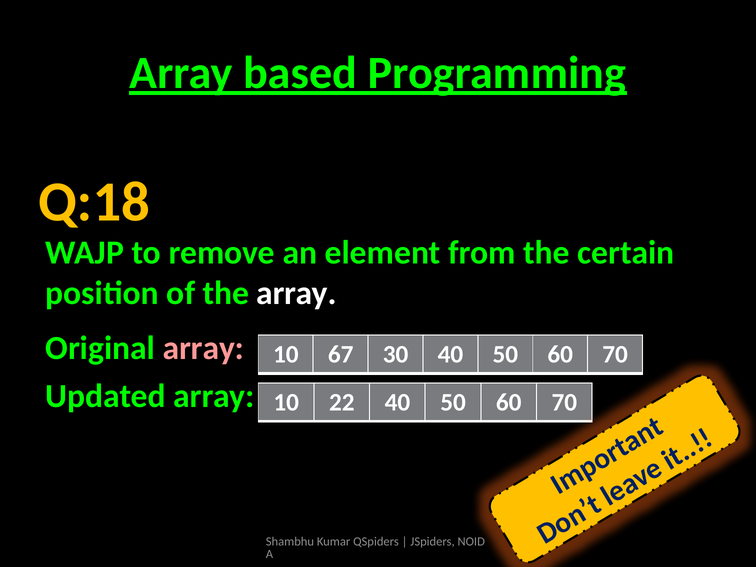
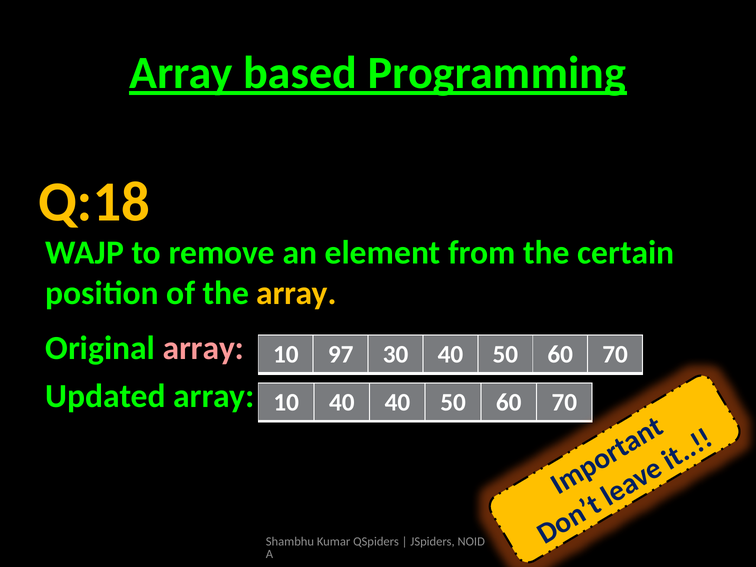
array at (296, 293) colour: white -> yellow
67: 67 -> 97
10 22: 22 -> 40
